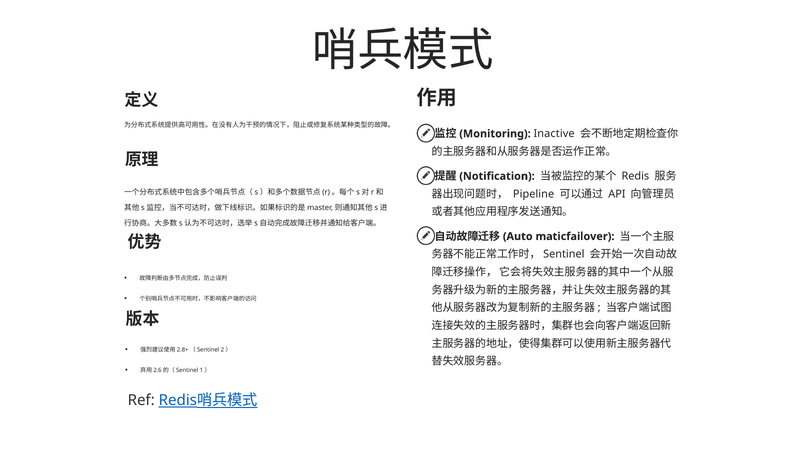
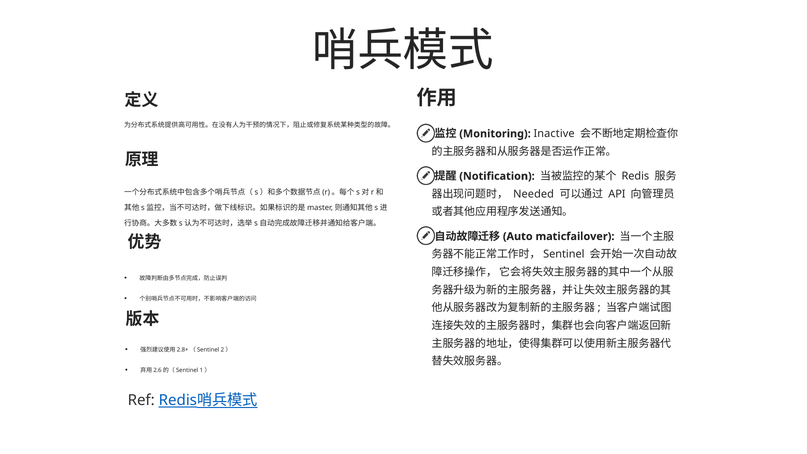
Pipeline: Pipeline -> Needed
